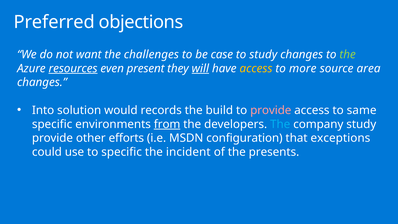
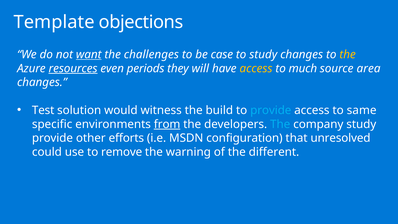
Preferred: Preferred -> Template
want underline: none -> present
the at (348, 54) colour: light green -> yellow
present: present -> periods
will underline: present -> none
more: more -> much
Into: Into -> Test
records: records -> witness
provide at (271, 110) colour: pink -> light blue
exceptions: exceptions -> unresolved
to specific: specific -> remove
incident: incident -> warning
presents: presents -> different
